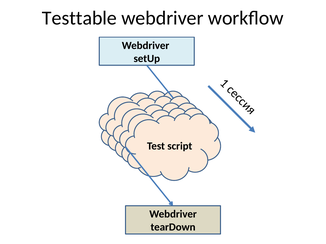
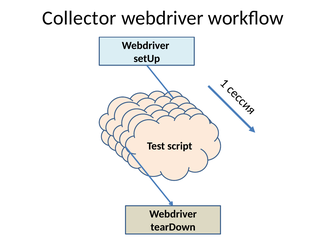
Testtable: Testtable -> Collector
